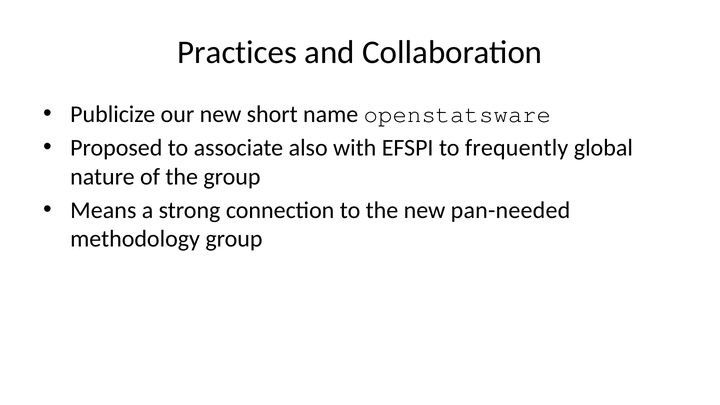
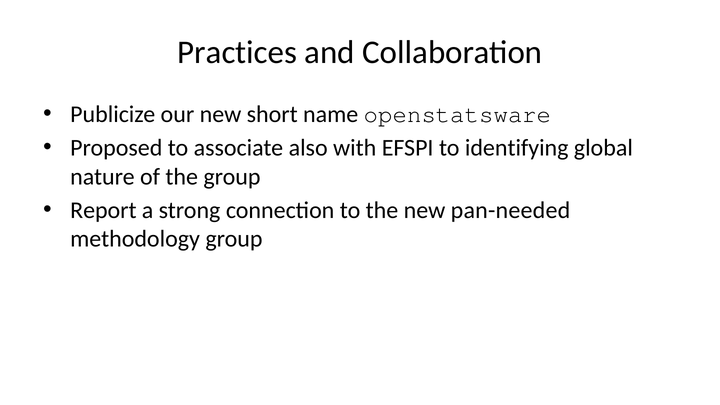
frequently: frequently -> identifying
Means: Means -> Report
